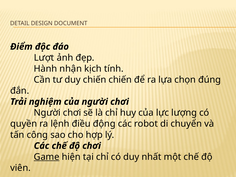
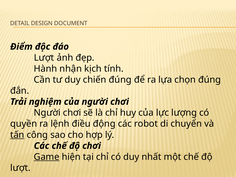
chiến chiến: chiến -> đúng
tấn underline: none -> present
viên at (20, 168): viên -> lượt
